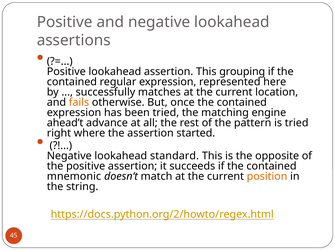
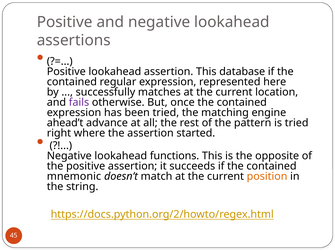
grouping: grouping -> database
fails colour: orange -> purple
standard: standard -> functions
